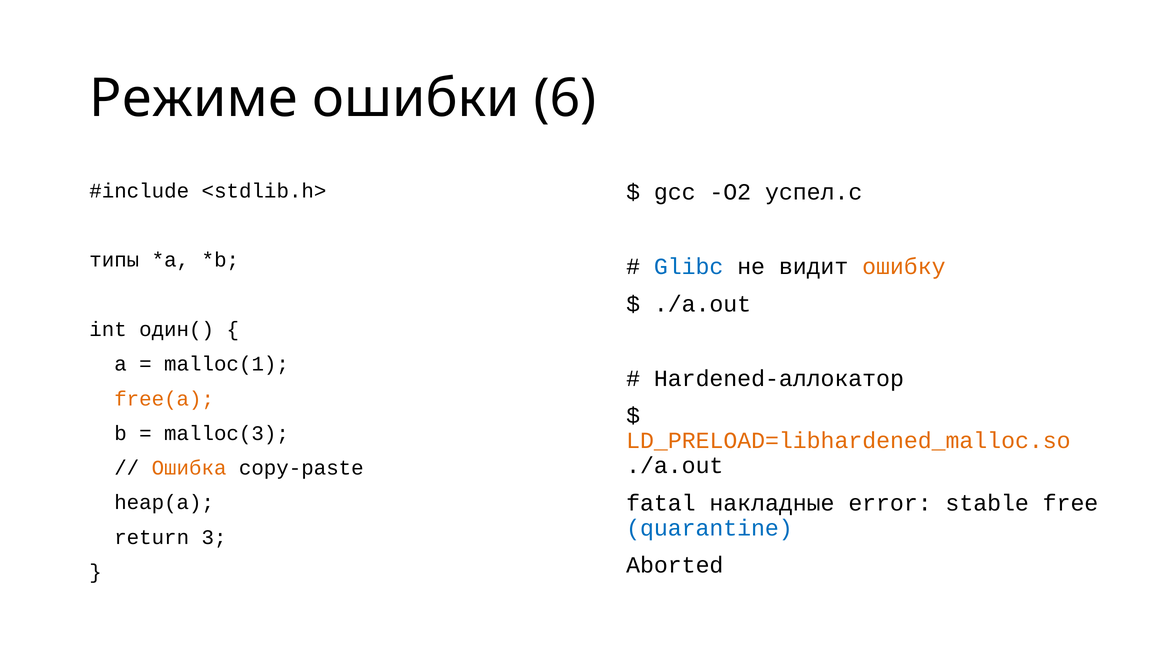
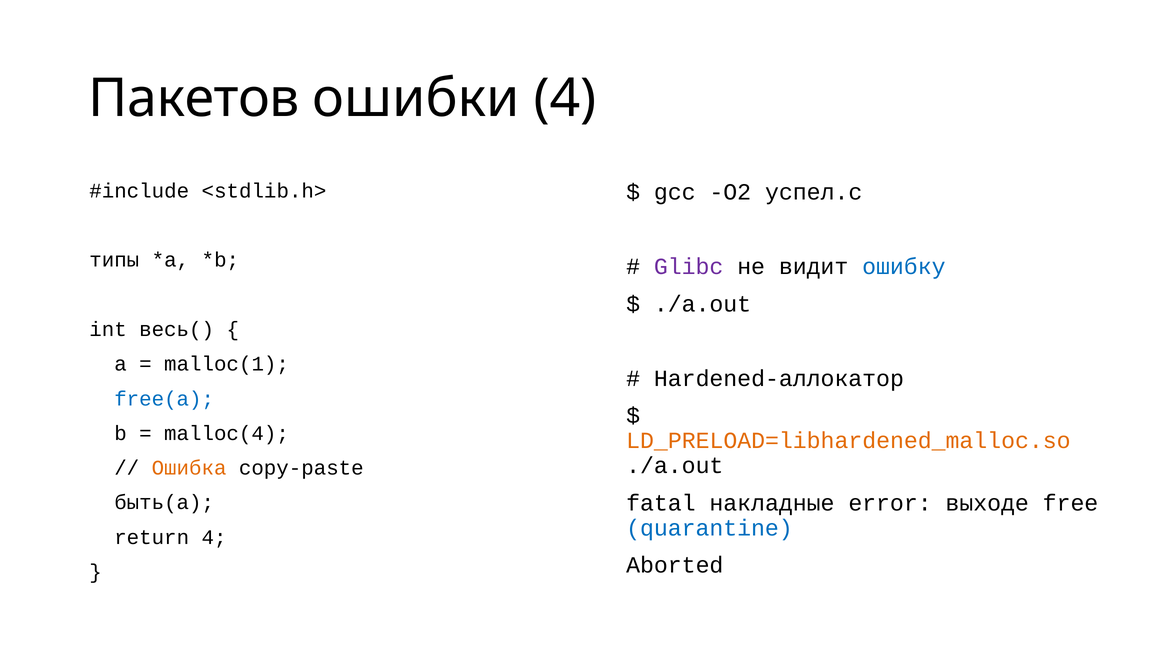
Режиме: Режиме -> Пакетов
ошибки 6: 6 -> 4
Glibc colour: blue -> purple
ошибку colour: orange -> blue
один(: один( -> весь(
free(a colour: orange -> blue
malloc(3: malloc(3 -> malloc(4
stable: stable -> выходе
heap(a: heap(a -> быть(a
return 3: 3 -> 4
